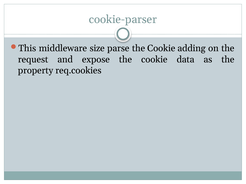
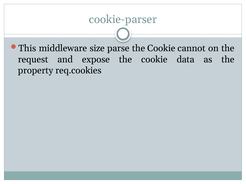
adding: adding -> cannot
